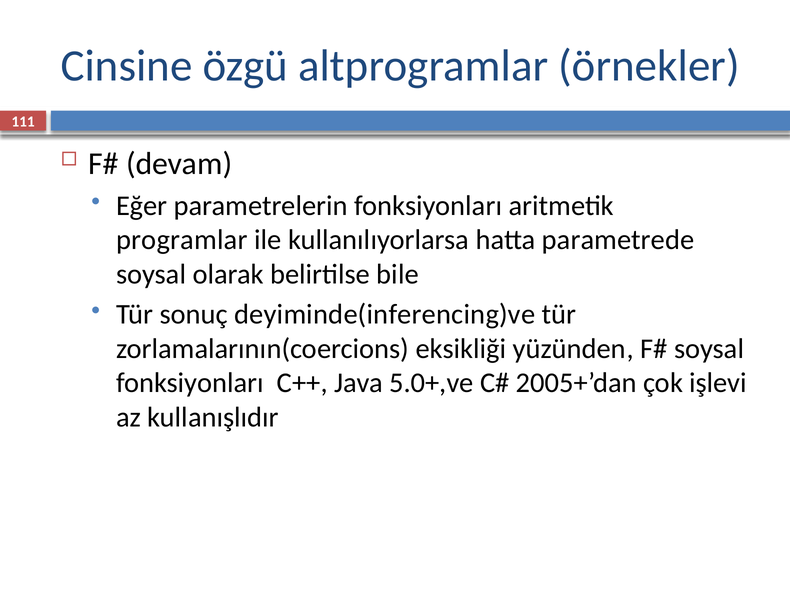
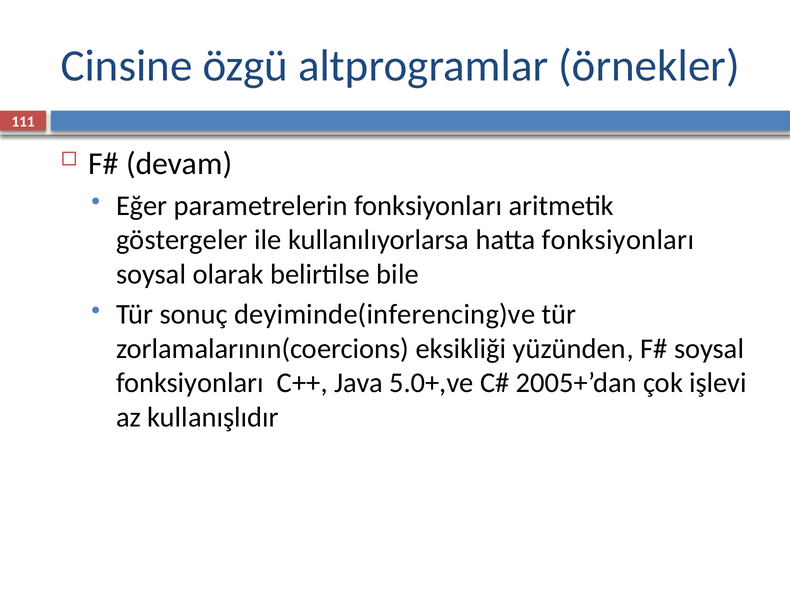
programlar: programlar -> göstergeler
hatta parametrede: parametrede -> fonksiyonları
